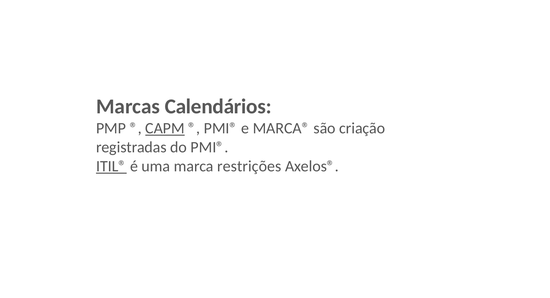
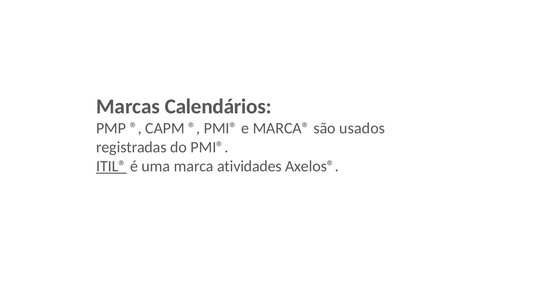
CAPM underline: present -> none
criação: criação -> usados
restrições: restrições -> atividades
